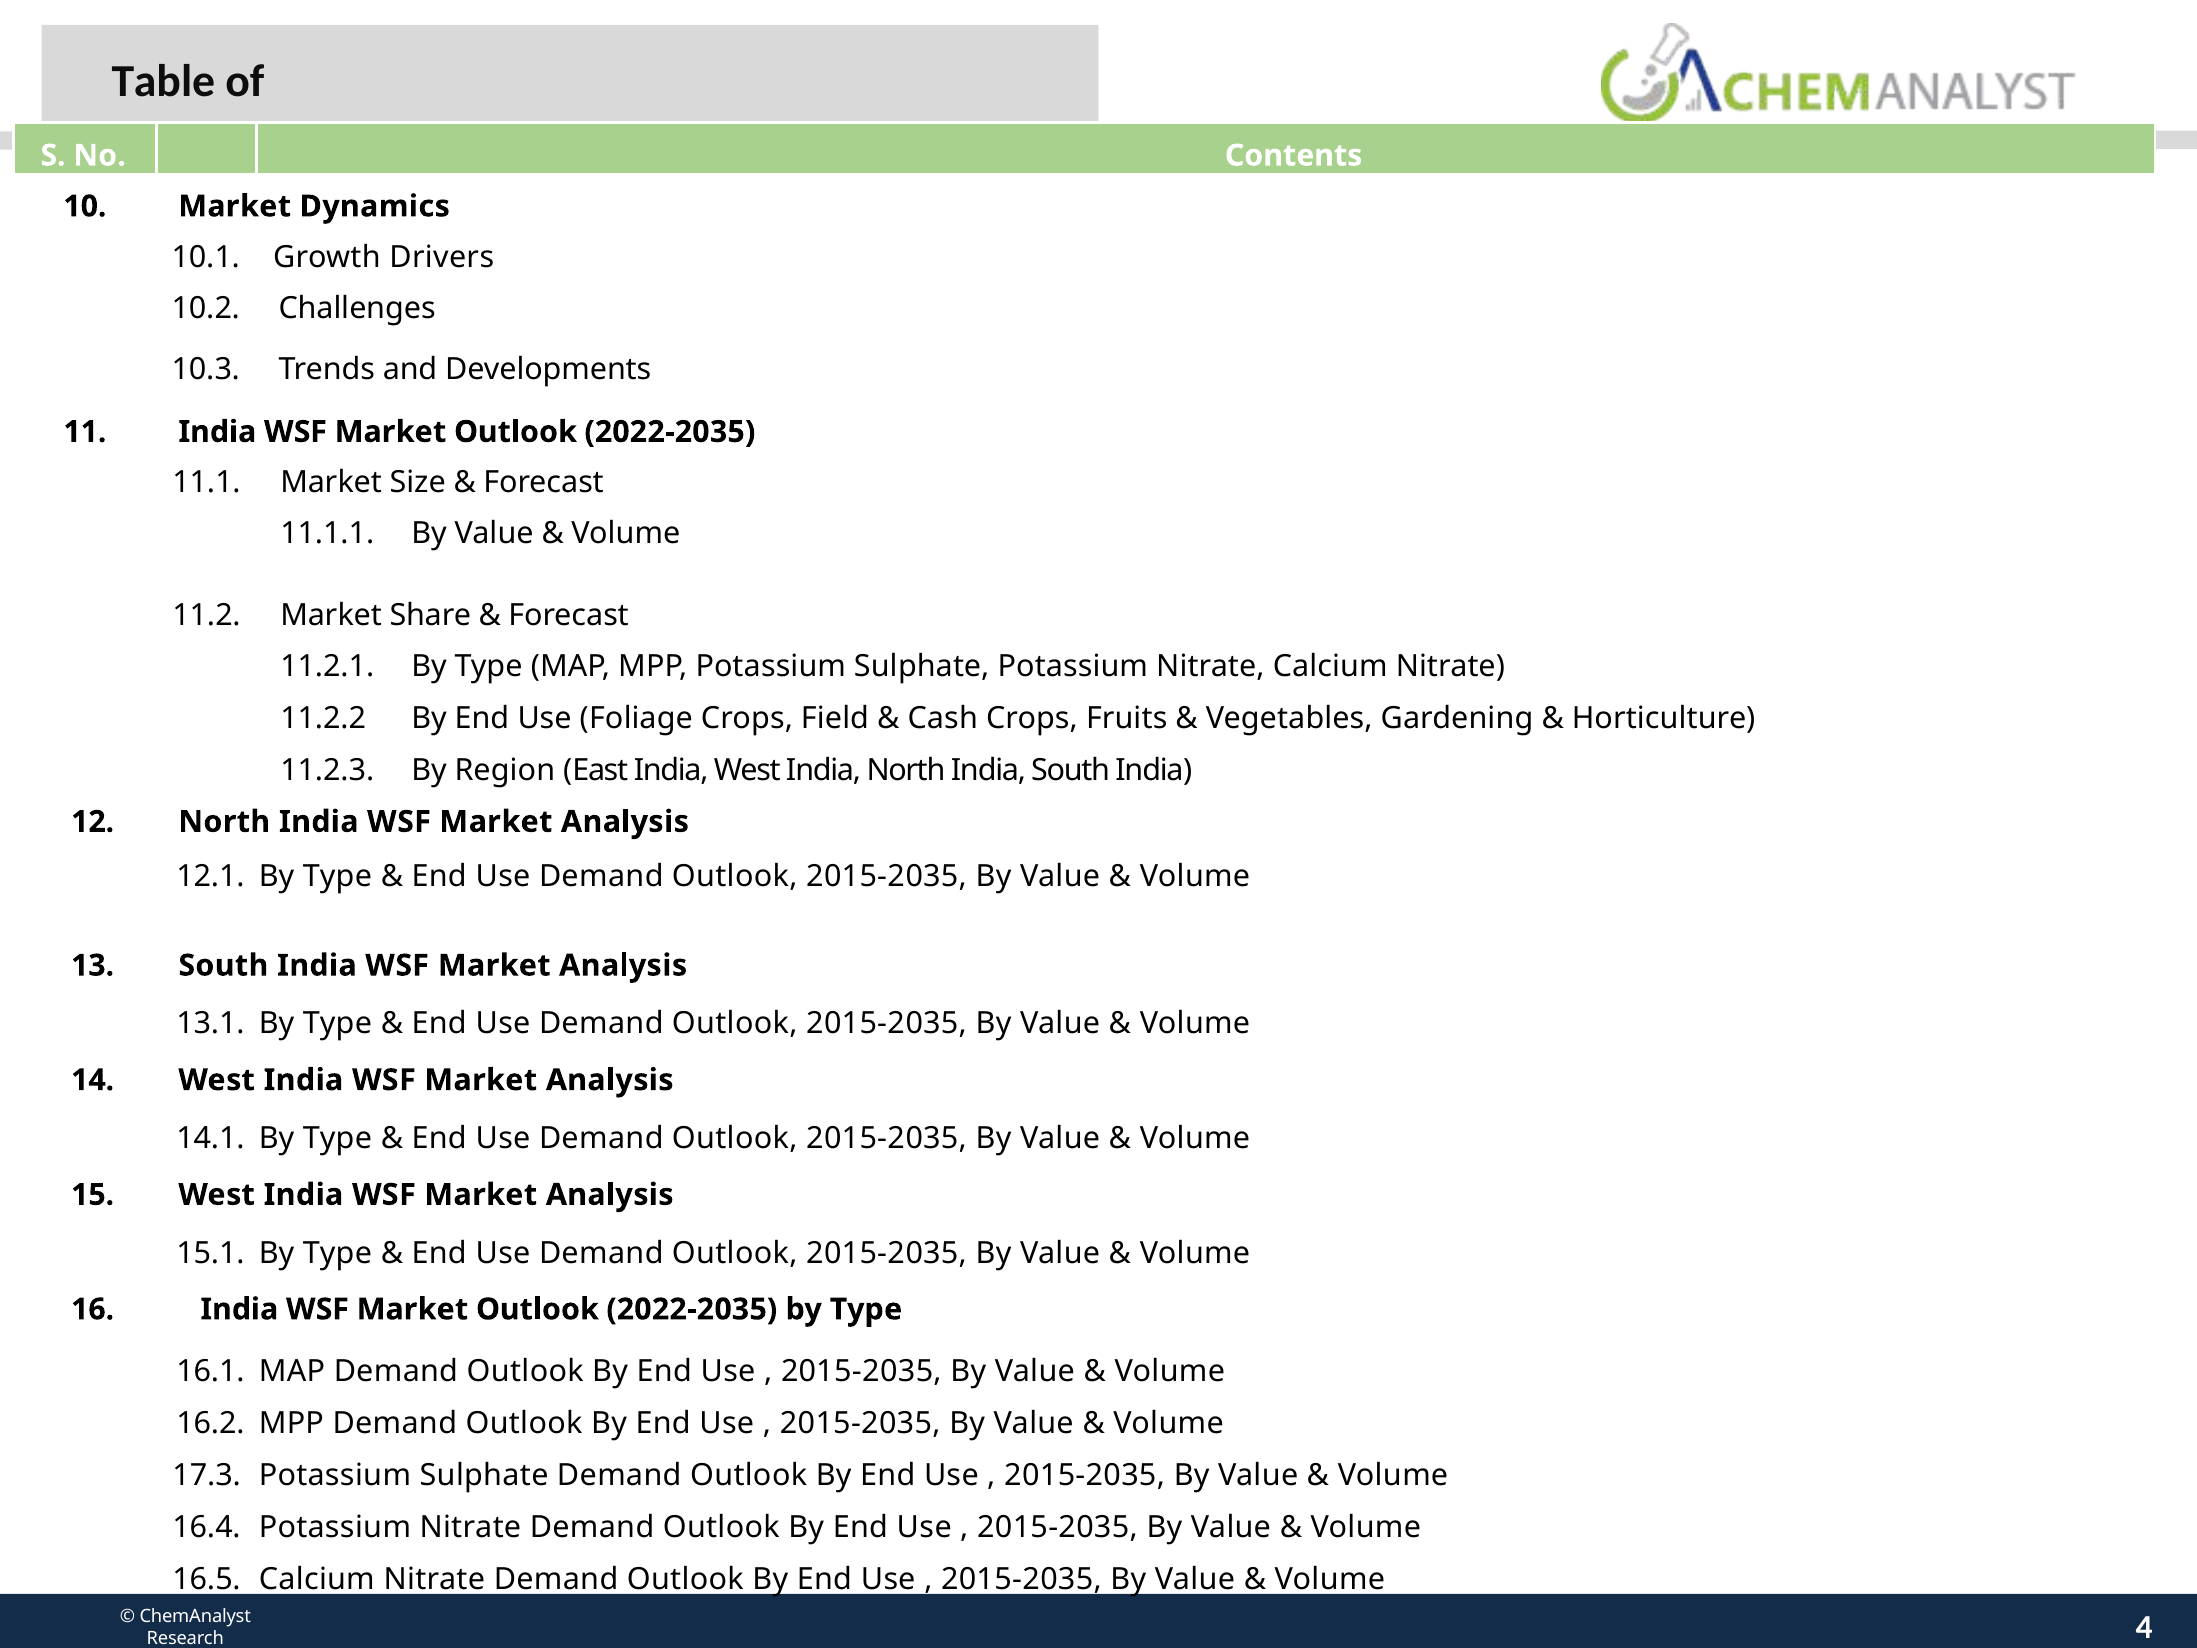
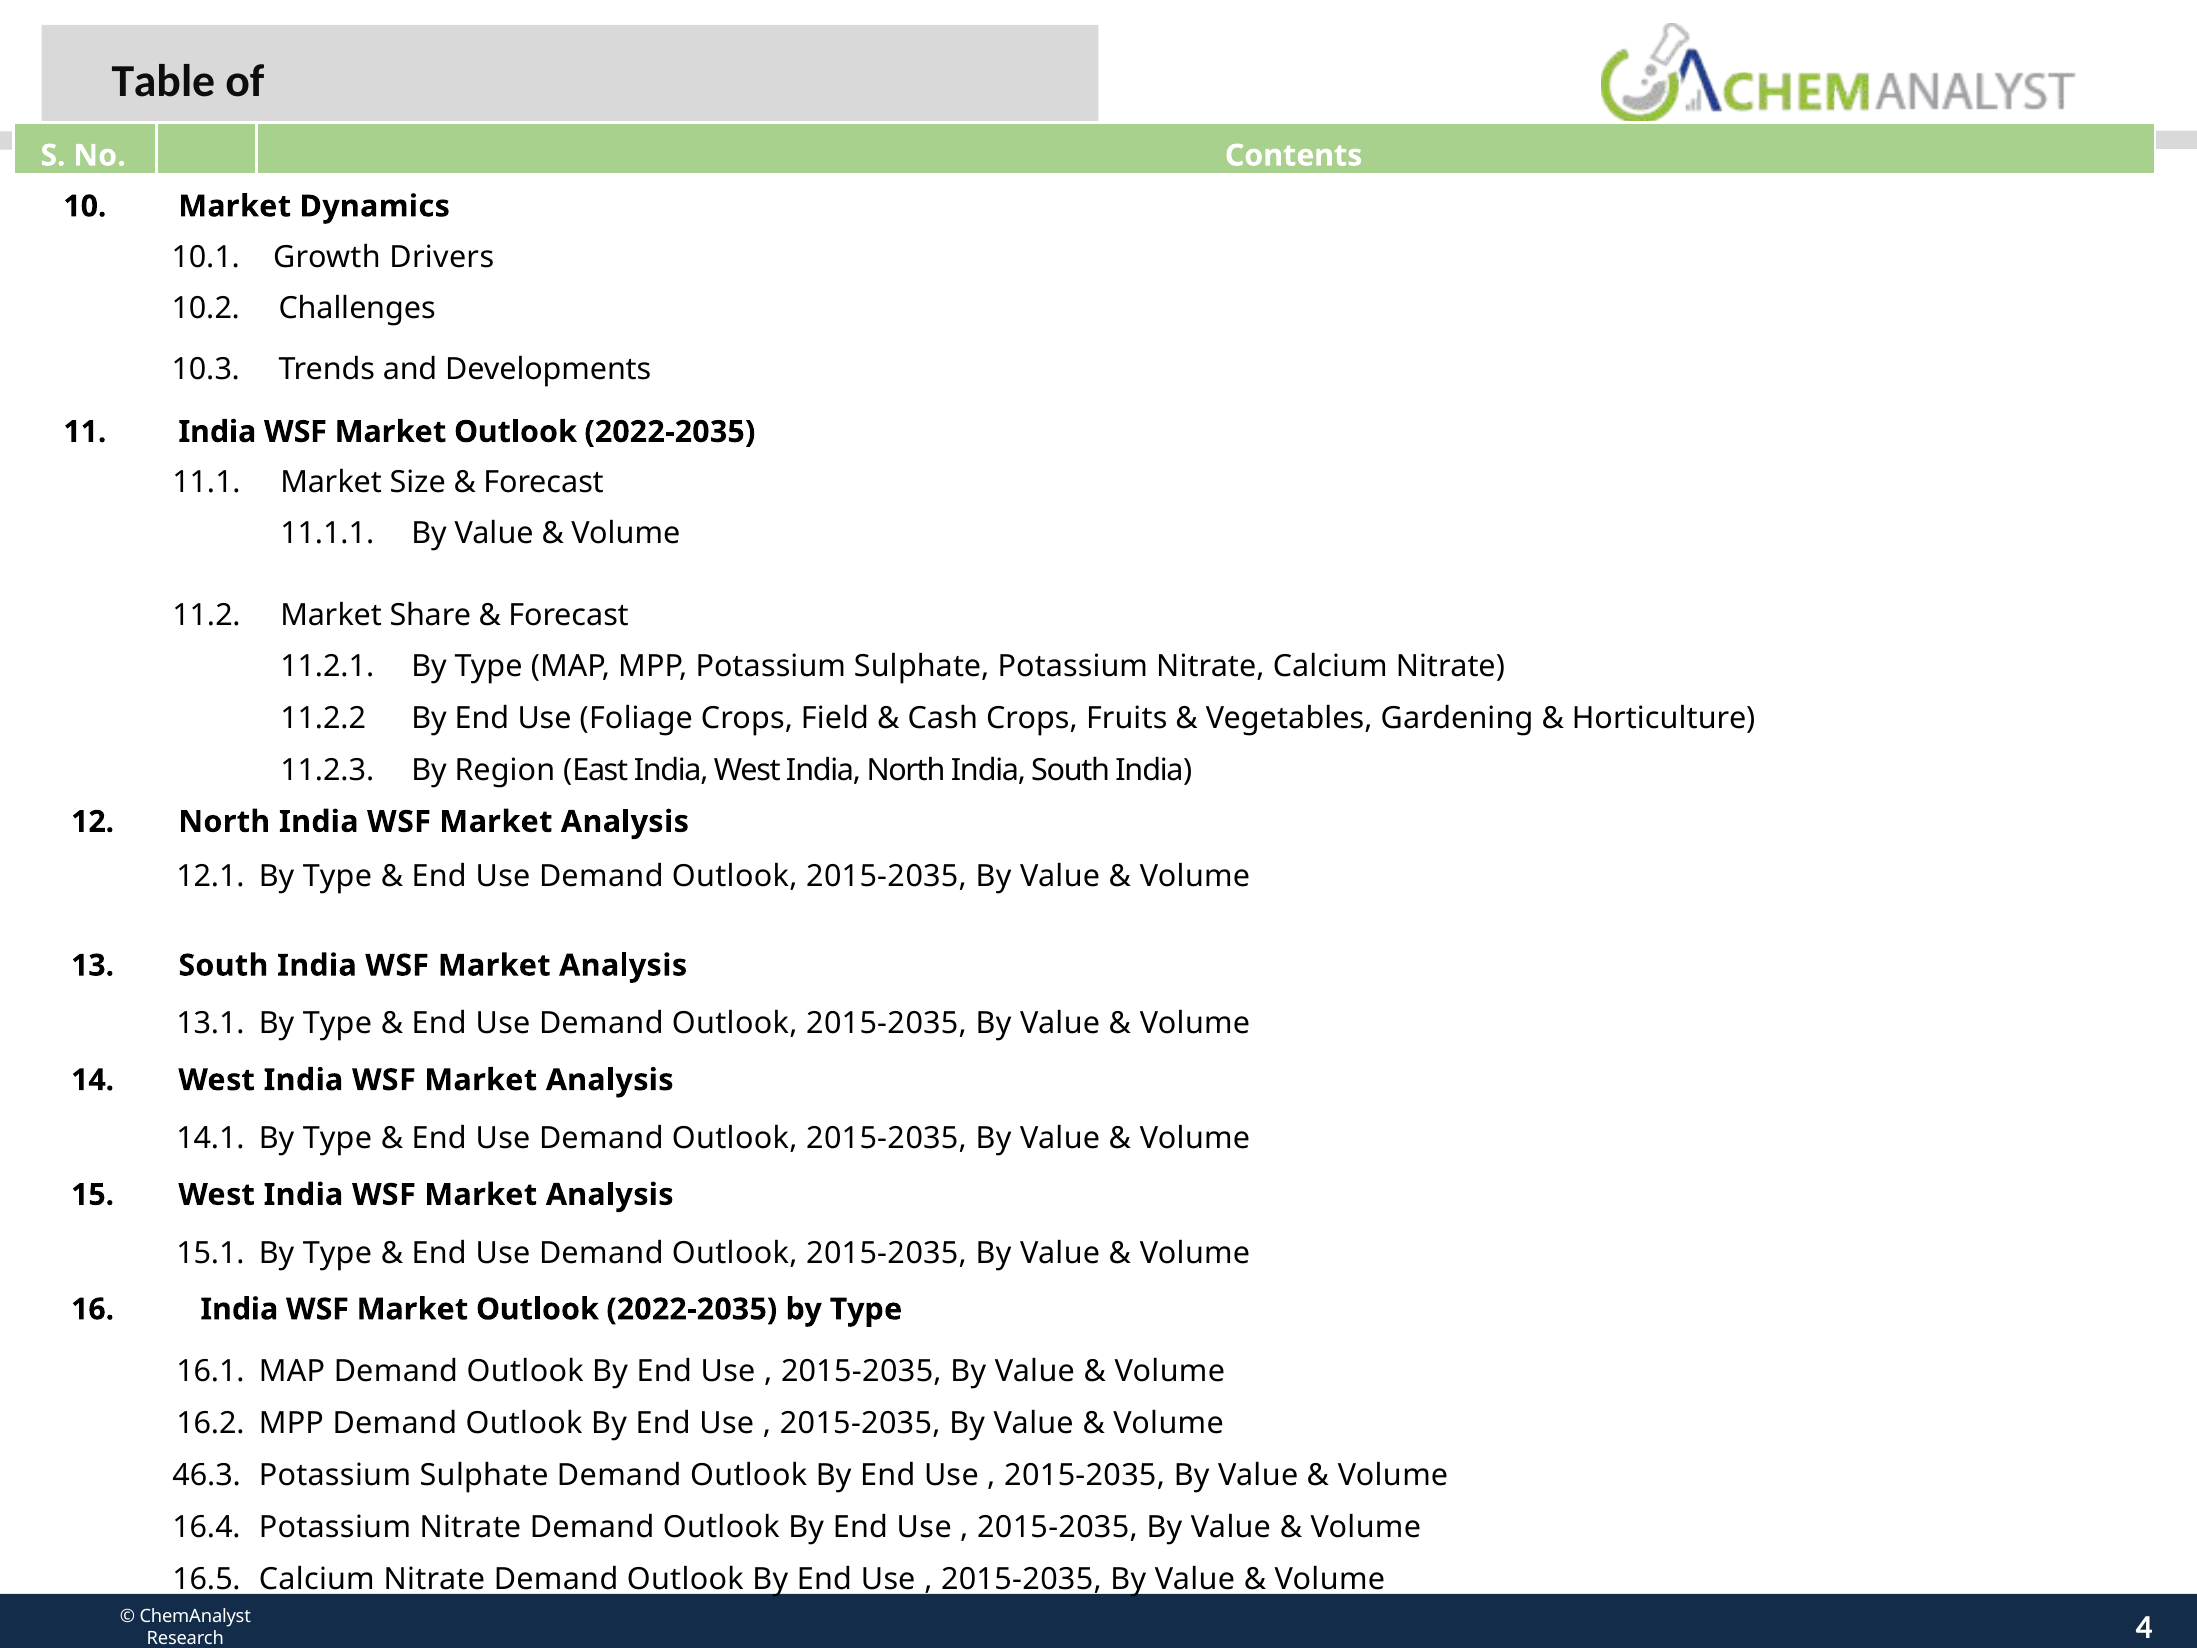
17.3: 17.3 -> 46.3
